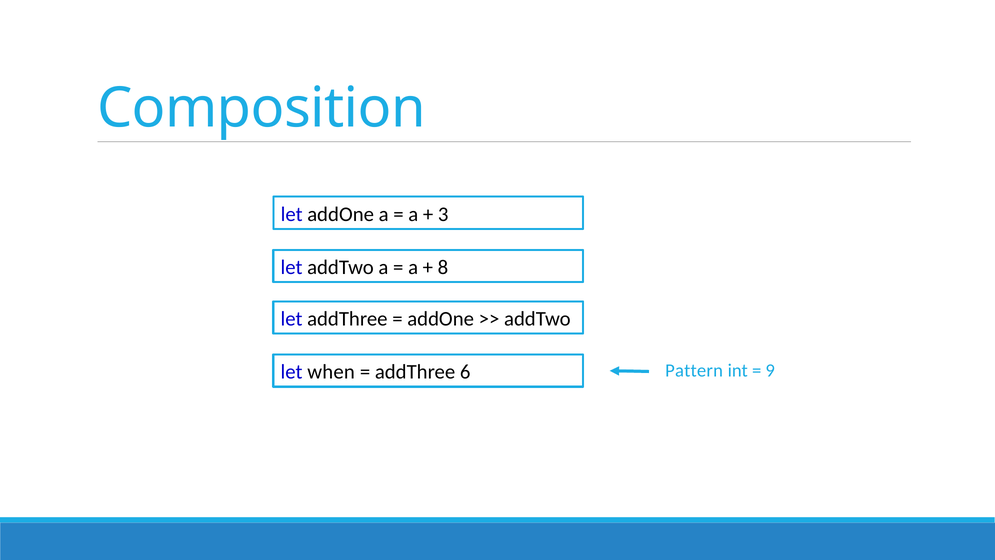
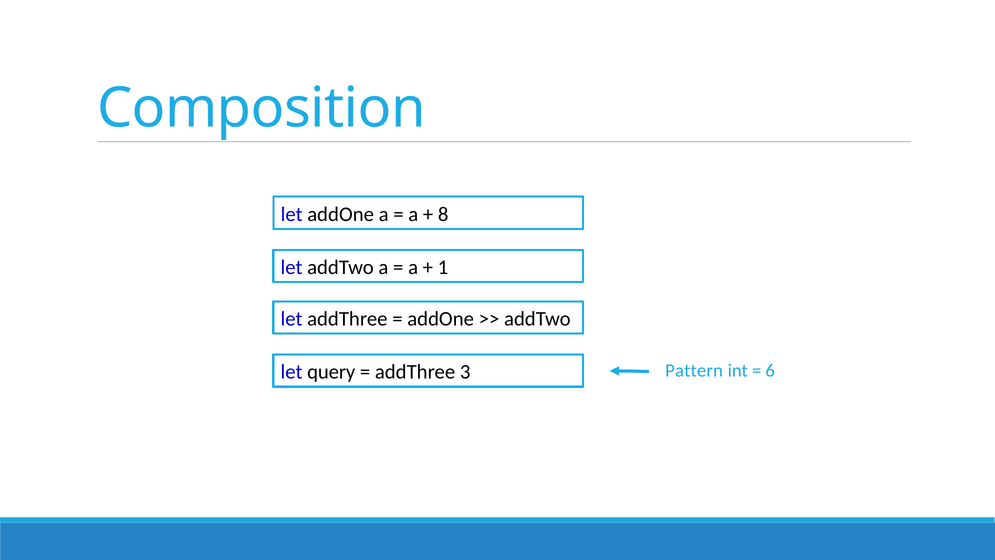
3: 3 -> 8
8: 8 -> 1
9: 9 -> 6
when: when -> query
6: 6 -> 3
